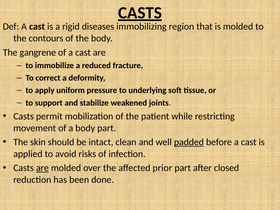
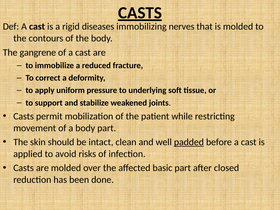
region: region -> nerves
are at (42, 168) underline: present -> none
prior: prior -> basic
